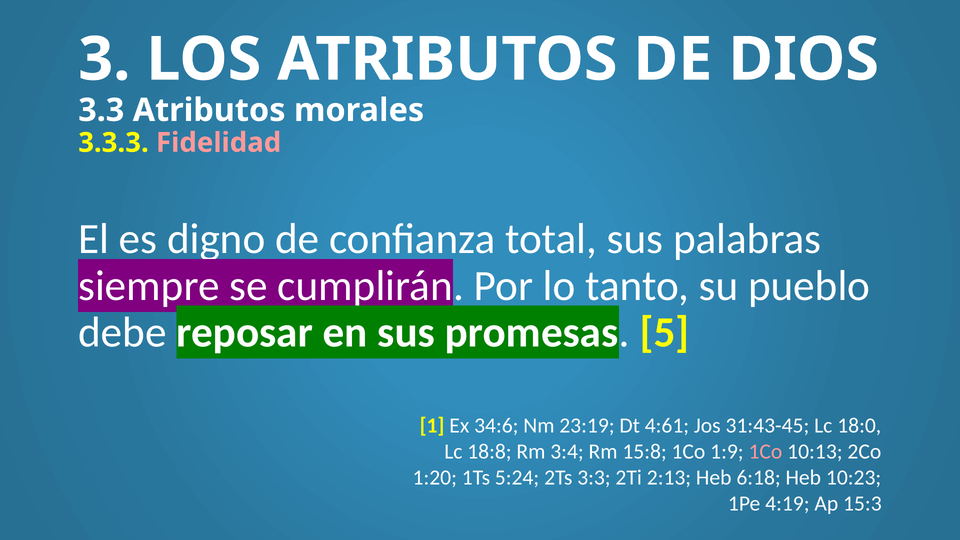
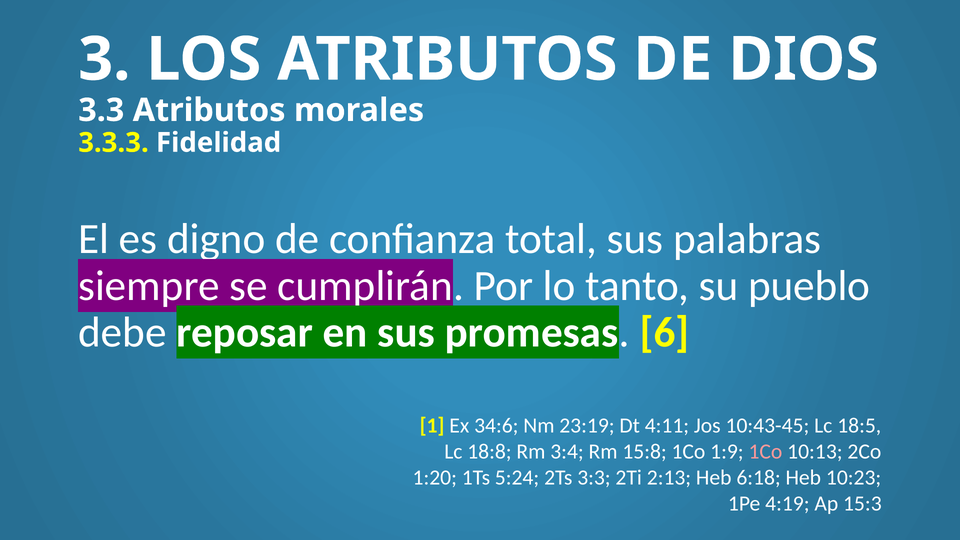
Fidelidad colour: pink -> white
5: 5 -> 6
4:61: 4:61 -> 4:11
31:43-45: 31:43-45 -> 10:43-45
18:0: 18:0 -> 18:5
